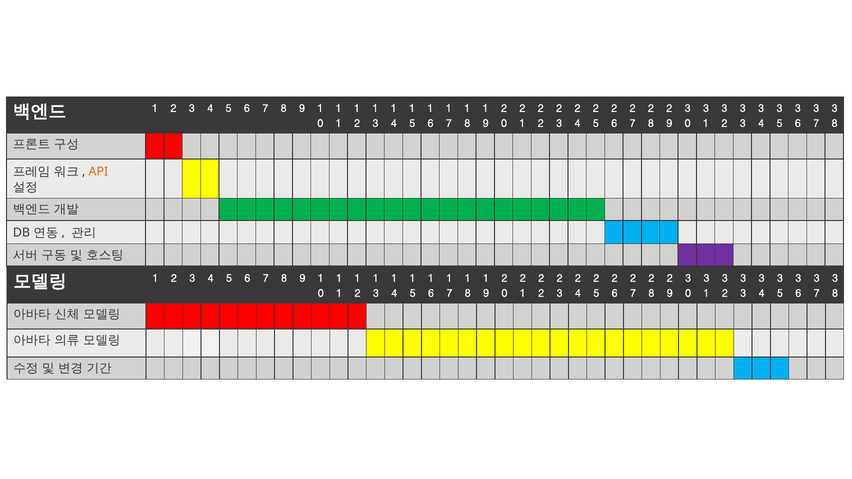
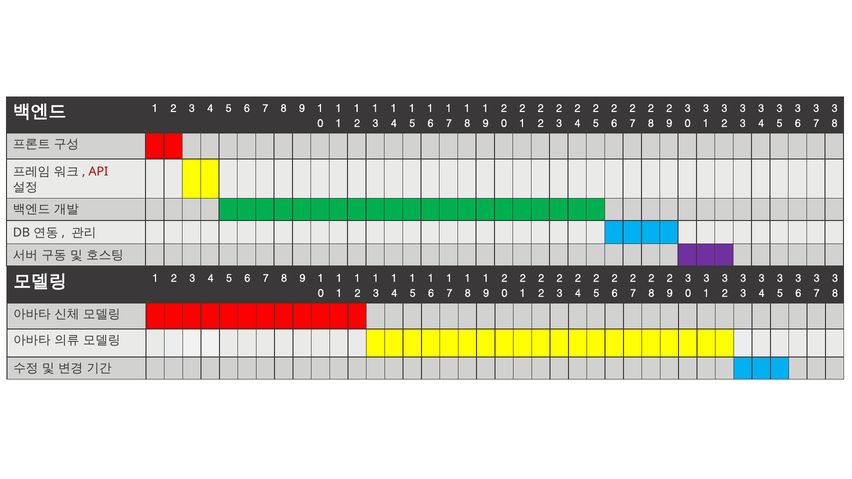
API colour: orange -> red
